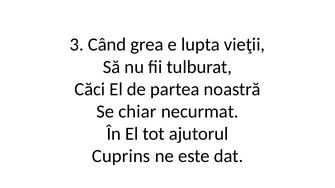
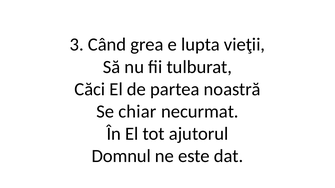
Cuprins: Cuprins -> Domnul
